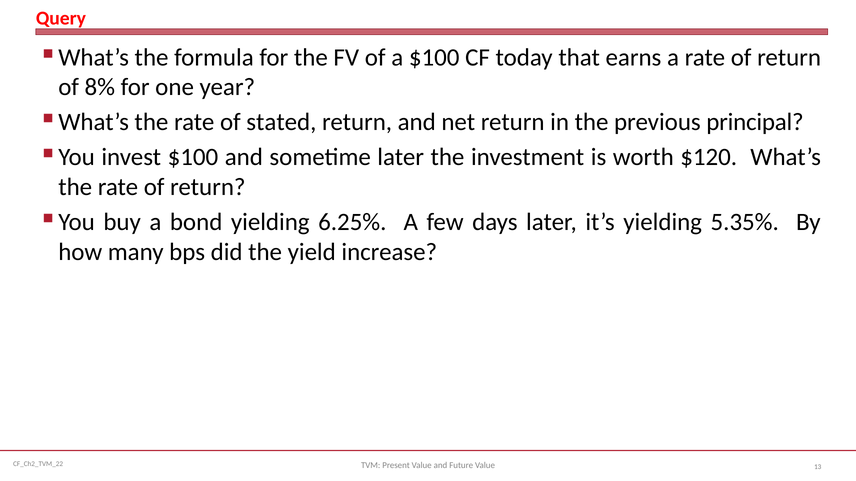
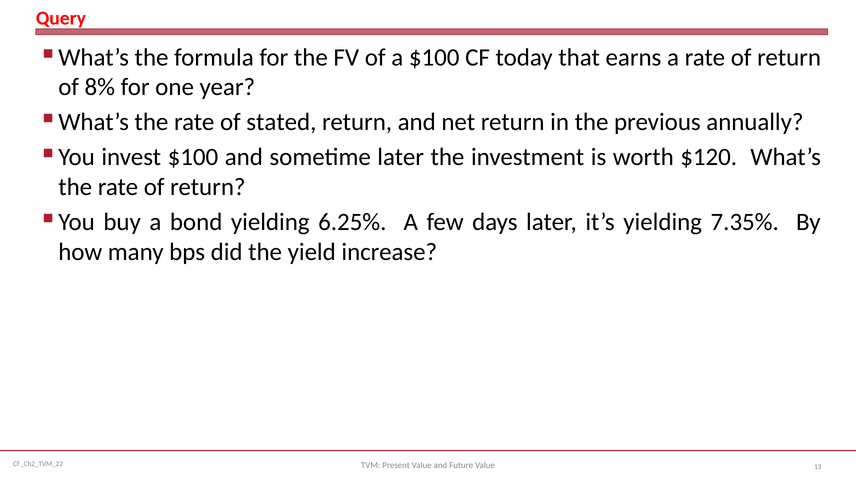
principal: principal -> annually
5.35%: 5.35% -> 7.35%
